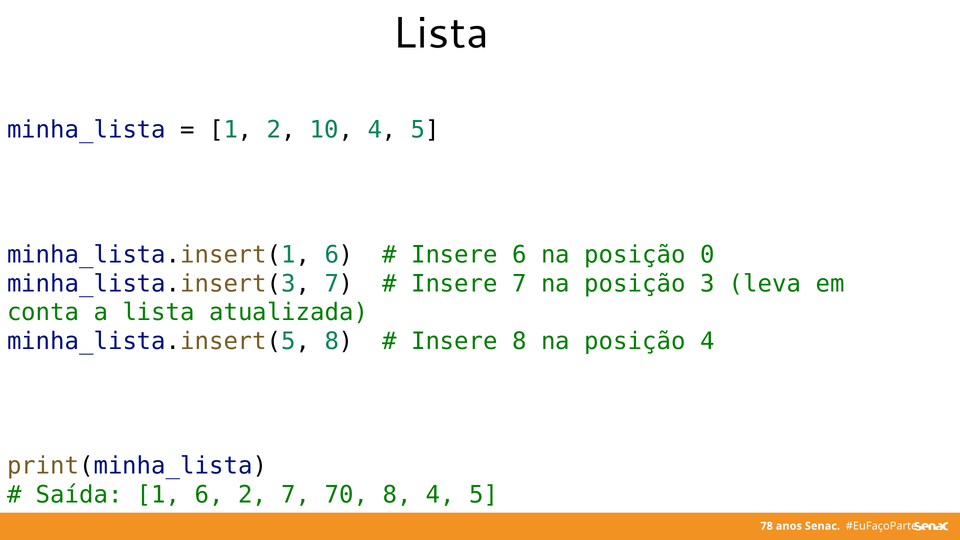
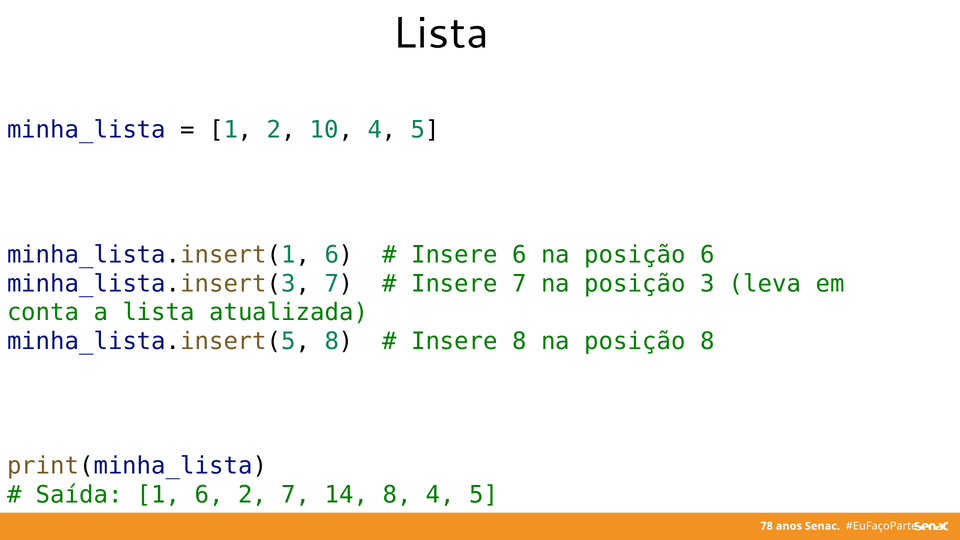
posição 0: 0 -> 6
posição 4: 4 -> 8
70: 70 -> 14
